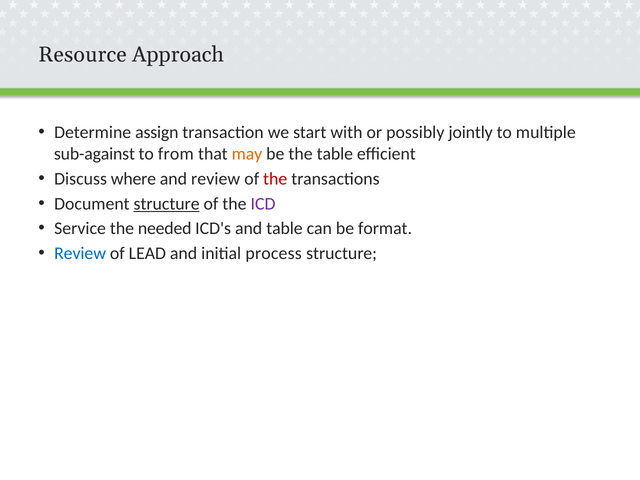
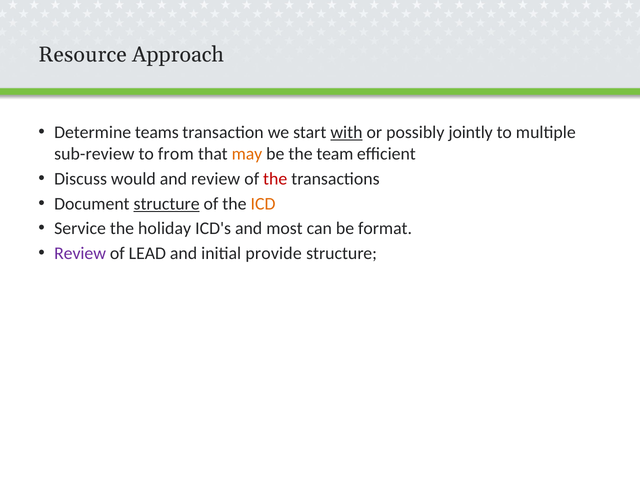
assign: assign -> teams
with underline: none -> present
sub-against: sub-against -> sub-review
the table: table -> team
where: where -> would
ICD colour: purple -> orange
needed: needed -> holiday
and table: table -> most
Review at (80, 254) colour: blue -> purple
process: process -> provide
